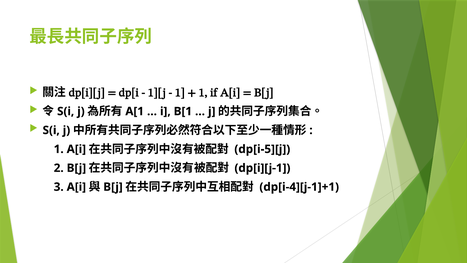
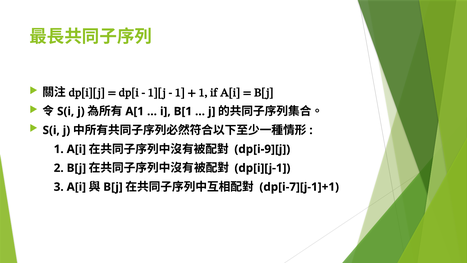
dp[i-5][j: dp[i-5][j -> dp[i-9][j
dp[i-4][j-1]+1: dp[i-4][j-1]+1 -> dp[i-7][j-1]+1
